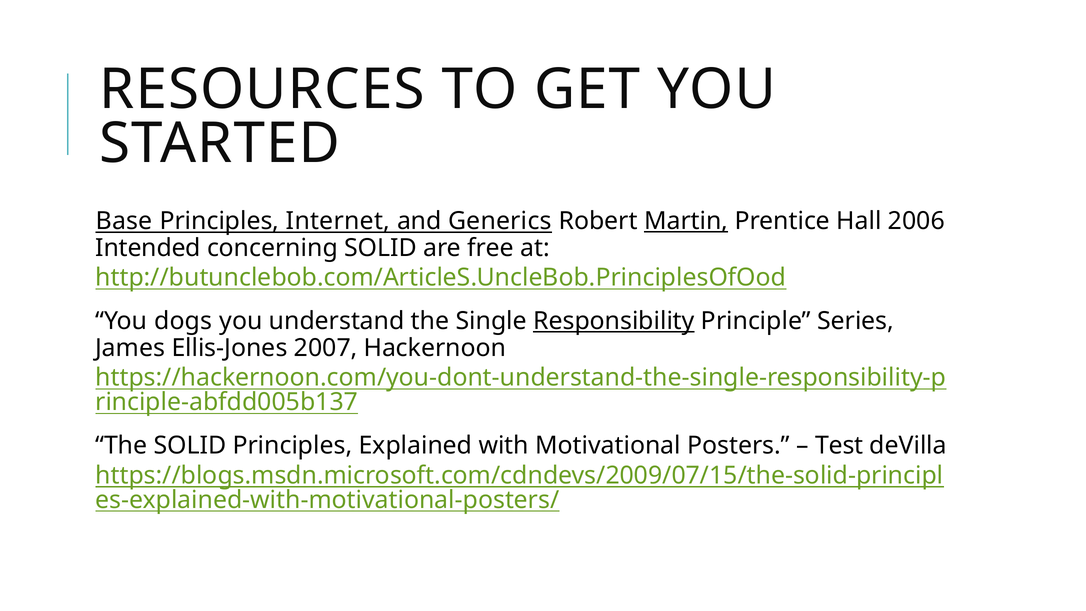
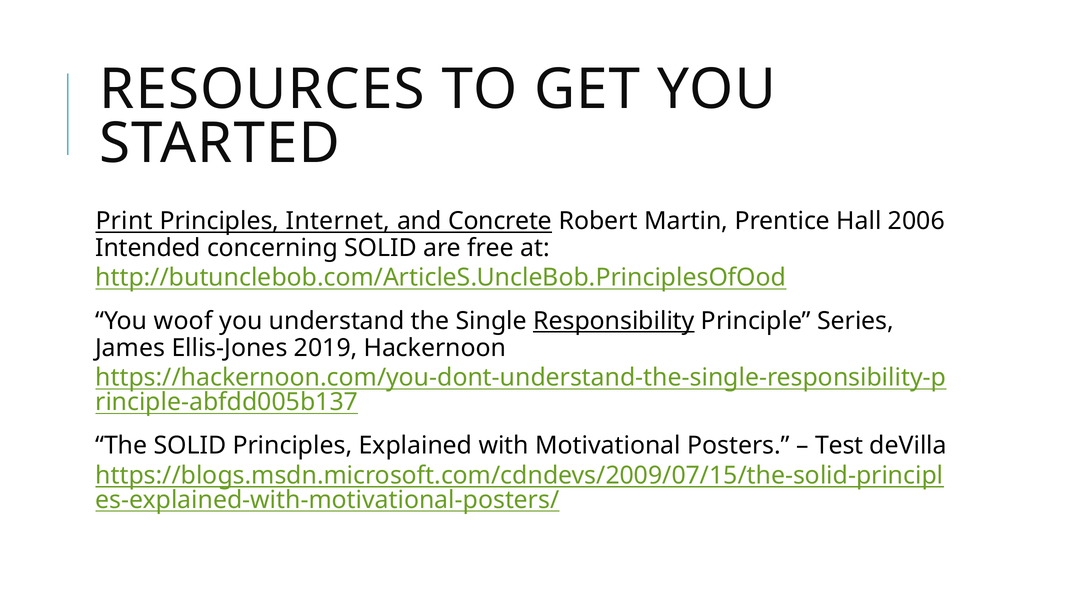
Base: Base -> Print
Generics: Generics -> Concrete
Martin underline: present -> none
dogs: dogs -> woof
2007: 2007 -> 2019
